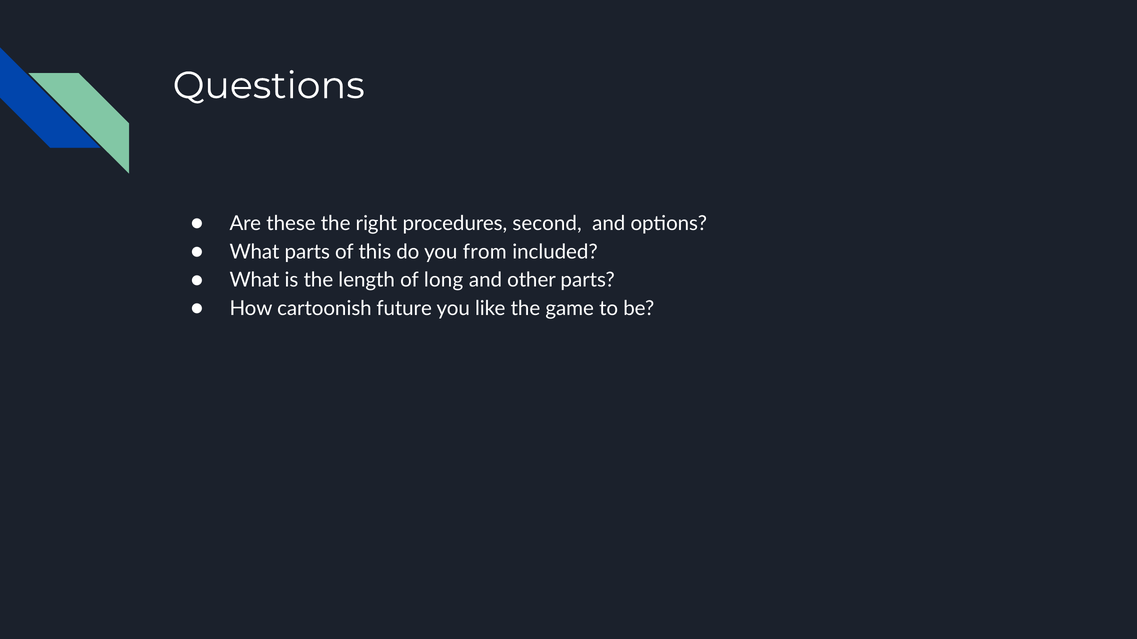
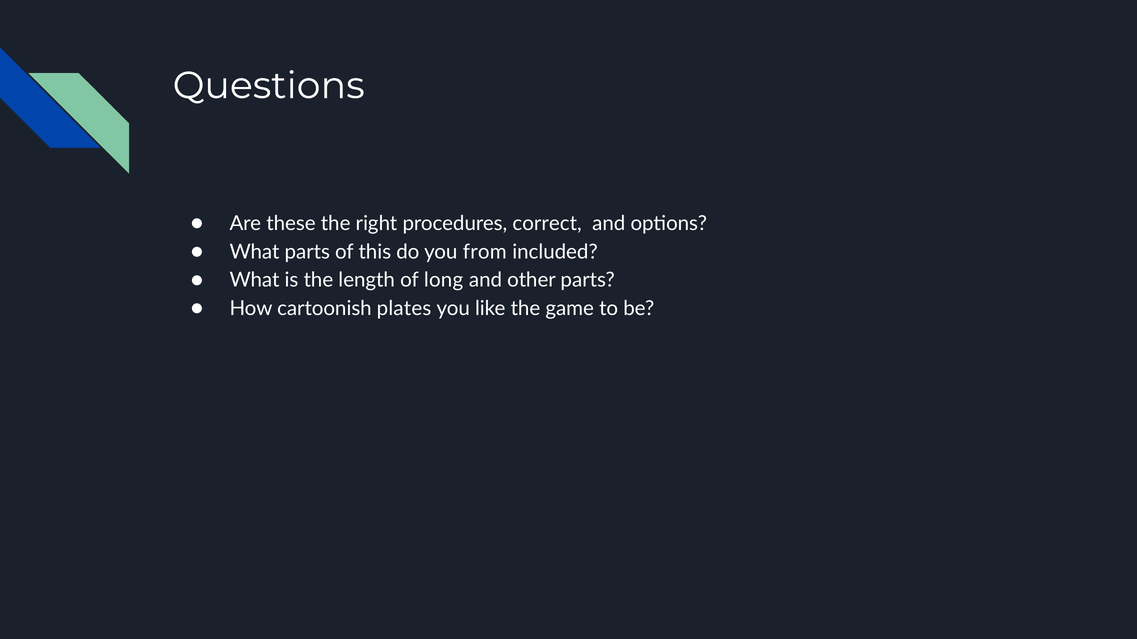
second: second -> correct
future: future -> plates
